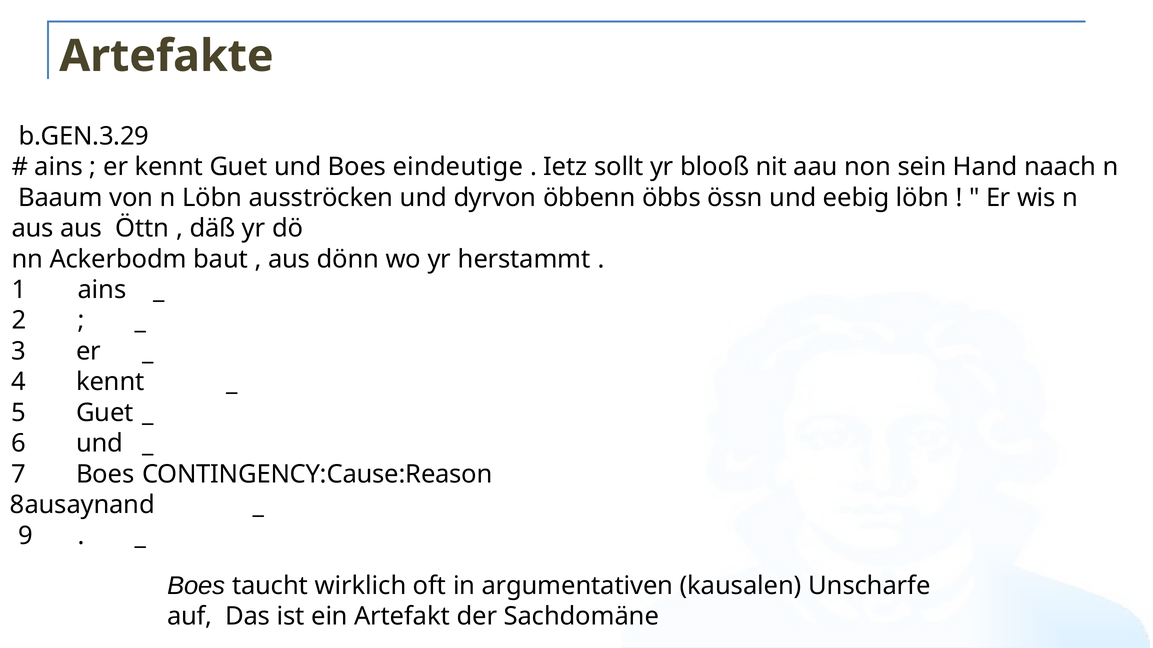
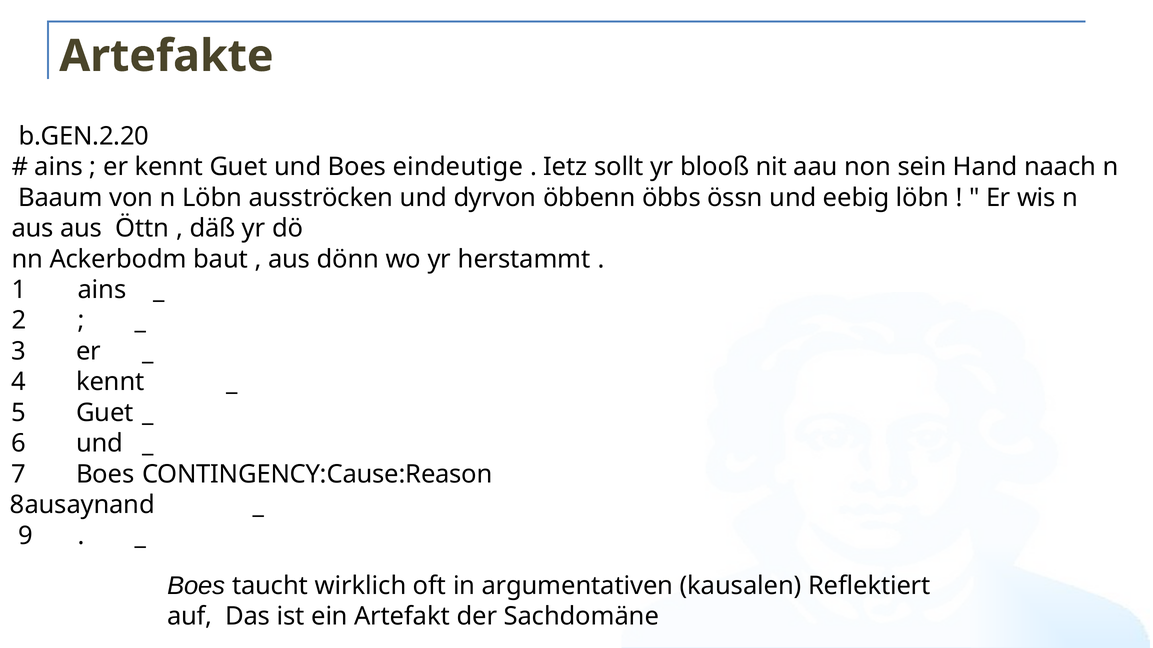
b.GEN.3.29: b.GEN.3.29 -> b.GEN.2.20
Unscharfe: Unscharfe -> Reflektiert
